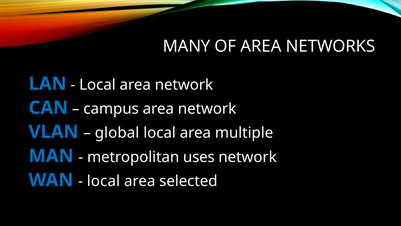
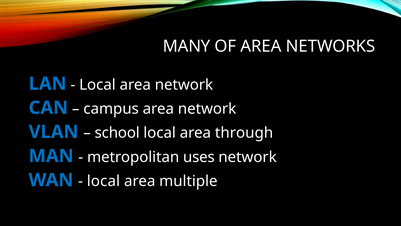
global: global -> school
multiple: multiple -> through
selected: selected -> multiple
